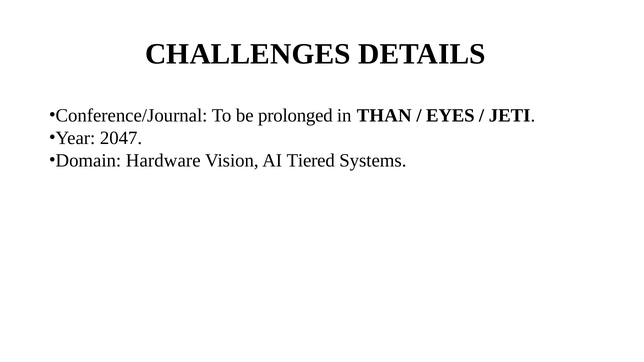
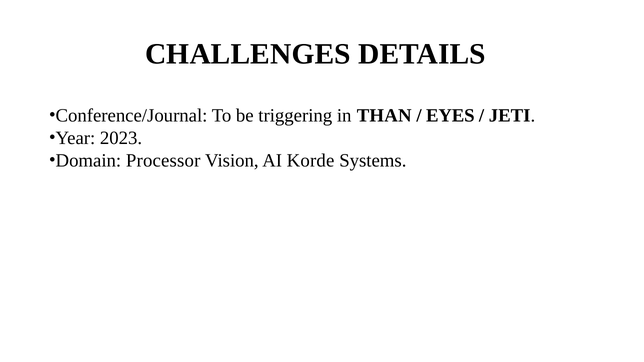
prolonged: prolonged -> triggering
2047: 2047 -> 2023
Hardware: Hardware -> Processor
Tiered: Tiered -> Korde
